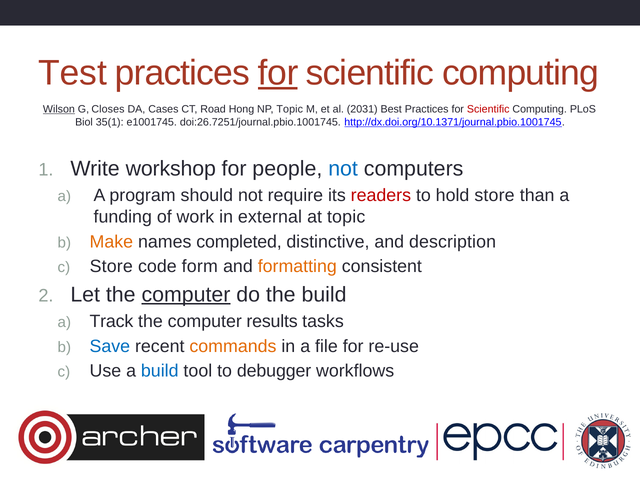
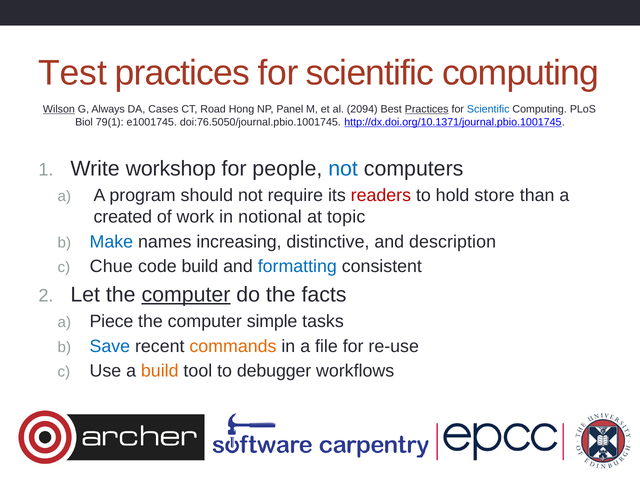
for at (278, 73) underline: present -> none
Closes: Closes -> Always
NP Topic: Topic -> Panel
2031: 2031 -> 2094
Practices at (427, 109) underline: none -> present
Scientific at (488, 109) colour: red -> blue
35(1: 35(1 -> 79(1
doi:26.7251/journal.pbio.1001745: doi:26.7251/journal.pbio.1001745 -> doi:76.5050/journal.pbio.1001745
funding: funding -> created
external: external -> notional
Make colour: orange -> blue
completed: completed -> increasing
Store at (111, 267): Store -> Chue
code form: form -> build
formatting colour: orange -> blue
the build: build -> facts
Track: Track -> Piece
results: results -> simple
build at (160, 371) colour: blue -> orange
